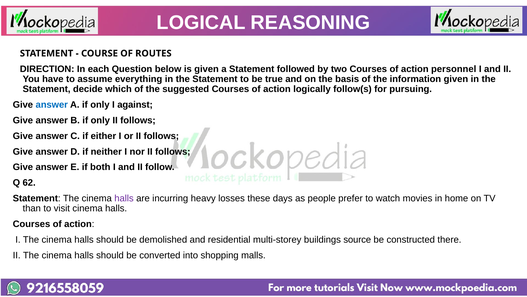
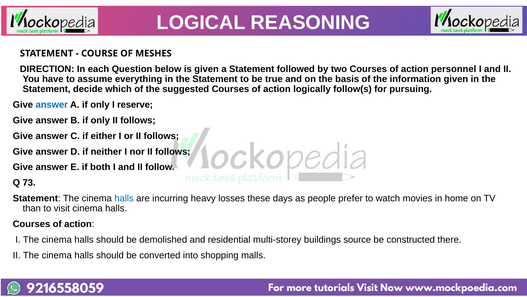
ROUTES: ROUTES -> MESHES
against: against -> reserve
62: 62 -> 73
halls at (124, 198) colour: purple -> blue
